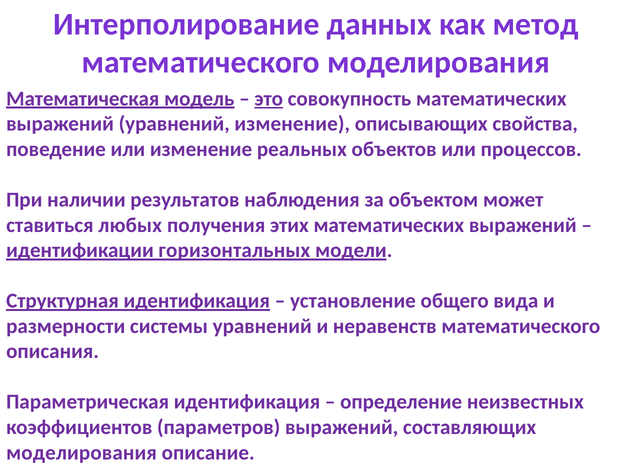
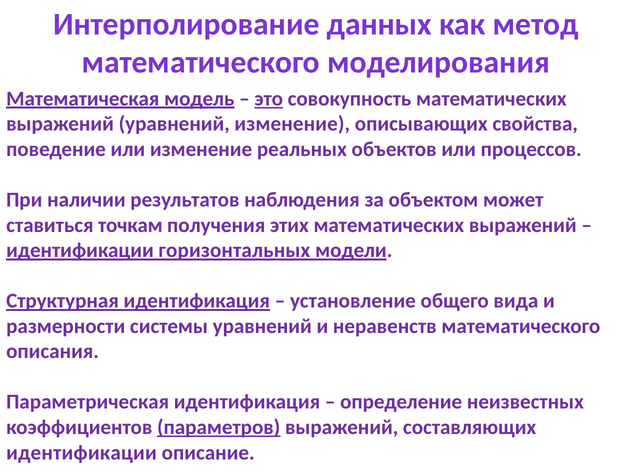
любых: любых -> точкам
параметров underline: none -> present
моделирования at (82, 453): моделирования -> идентификации
